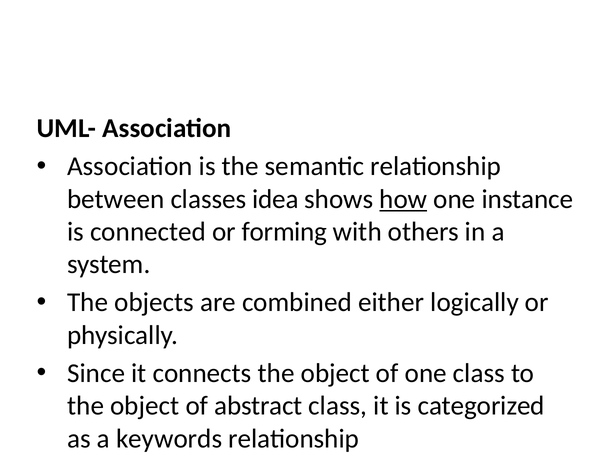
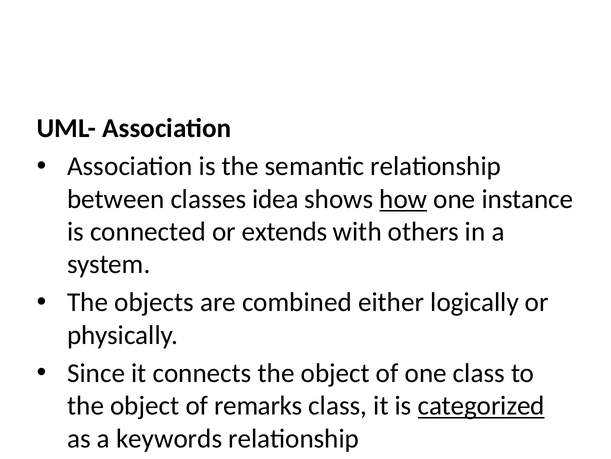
forming: forming -> extends
abstract: abstract -> remarks
categorized underline: none -> present
